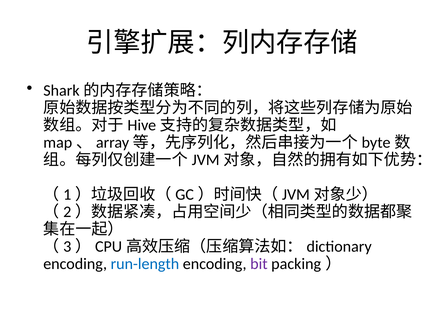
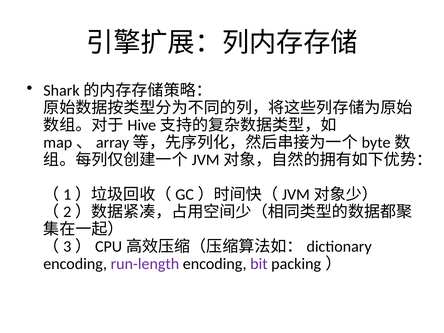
run-length colour: blue -> purple
